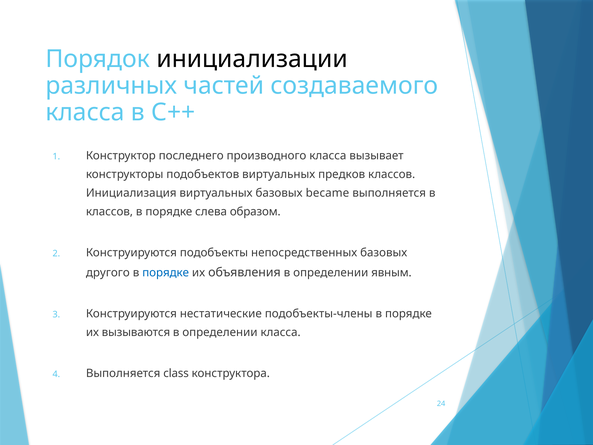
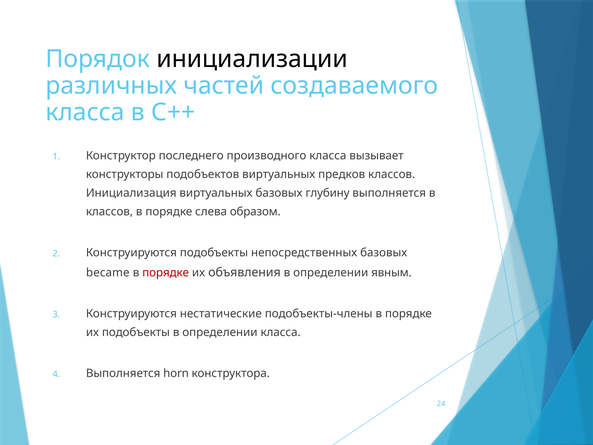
became: became -> глубину
другого: другого -> became
порядке at (166, 272) colour: blue -> red
их вызываются: вызываются -> подобъекты
class: class -> horn
